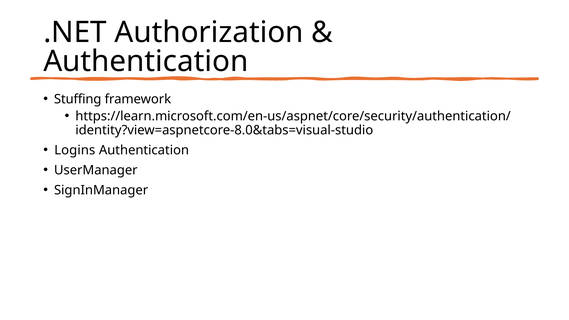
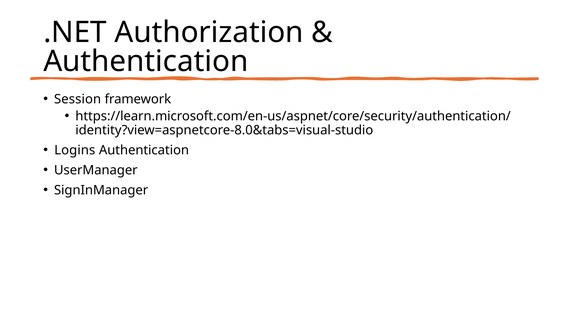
Stuffing: Stuffing -> Session
